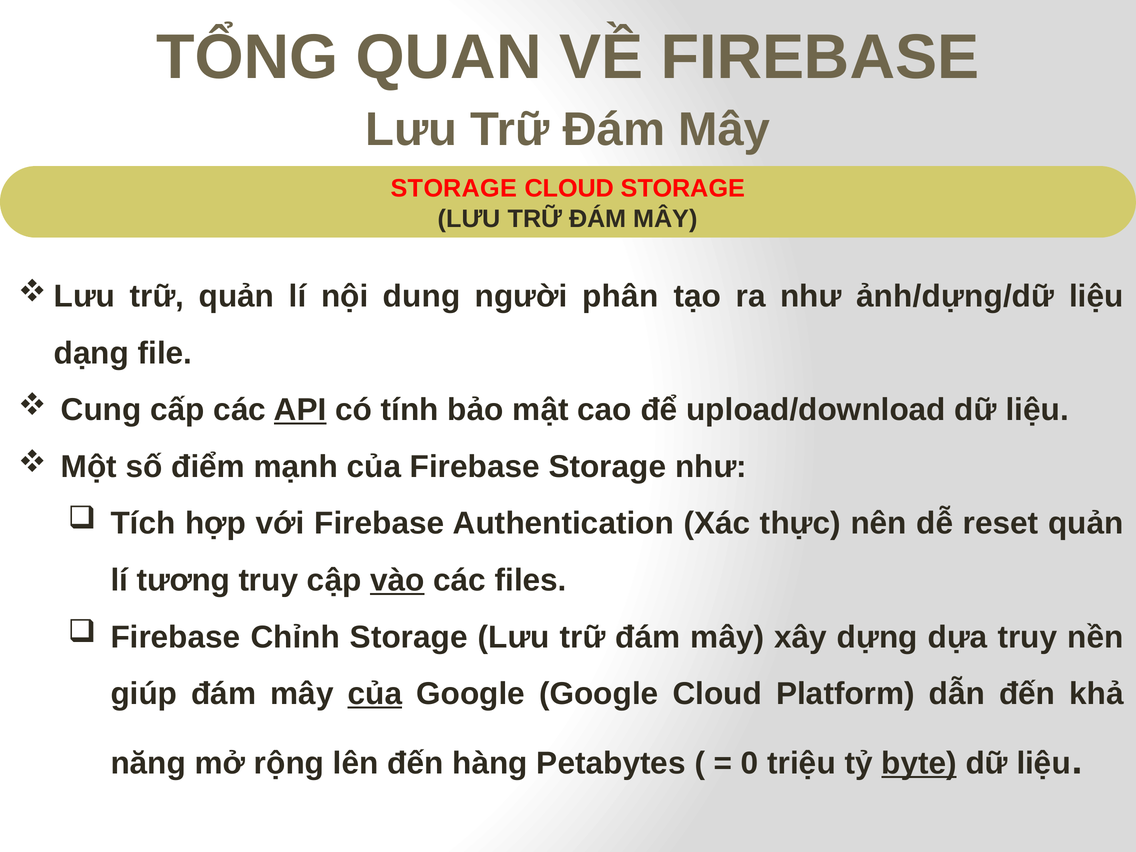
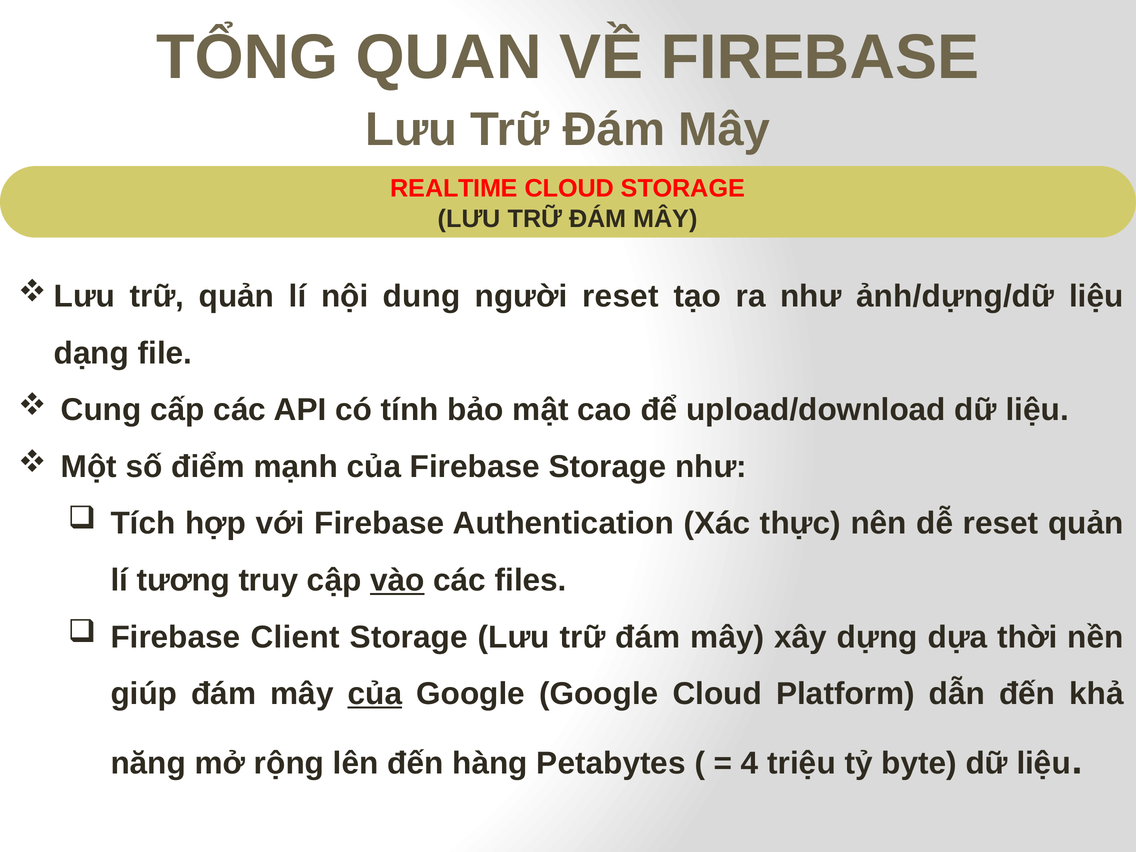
STORAGE at (454, 188): STORAGE -> REALTIME
người phân: phân -> reset
API underline: present -> none
Chỉnh: Chỉnh -> Client
dựa truy: truy -> thời
0: 0 -> 4
byte underline: present -> none
